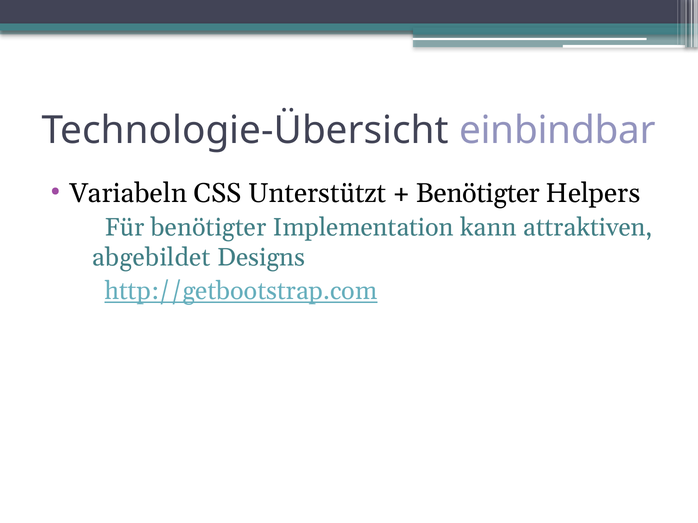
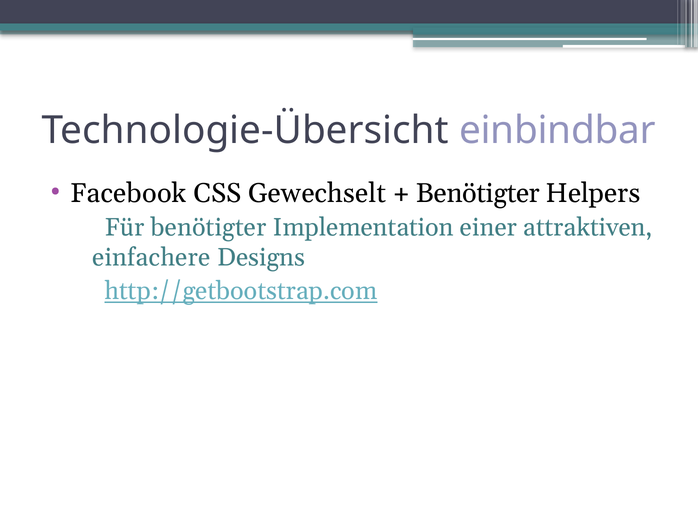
Variabeln: Variabeln -> Facebook
Unterstützt: Unterstützt -> Gewechselt
kann: kann -> einer
abgebildet: abgebildet -> einfachere
